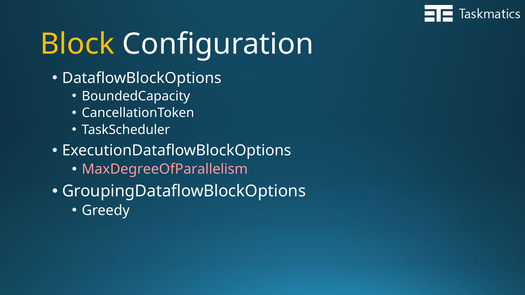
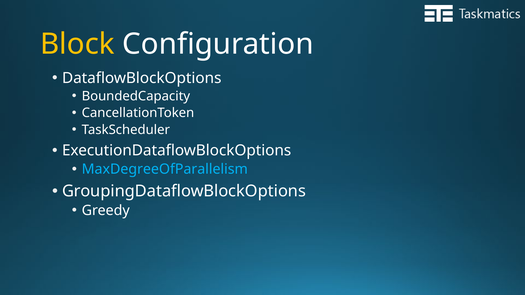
MaxDegreeOfParallelism colour: pink -> light blue
